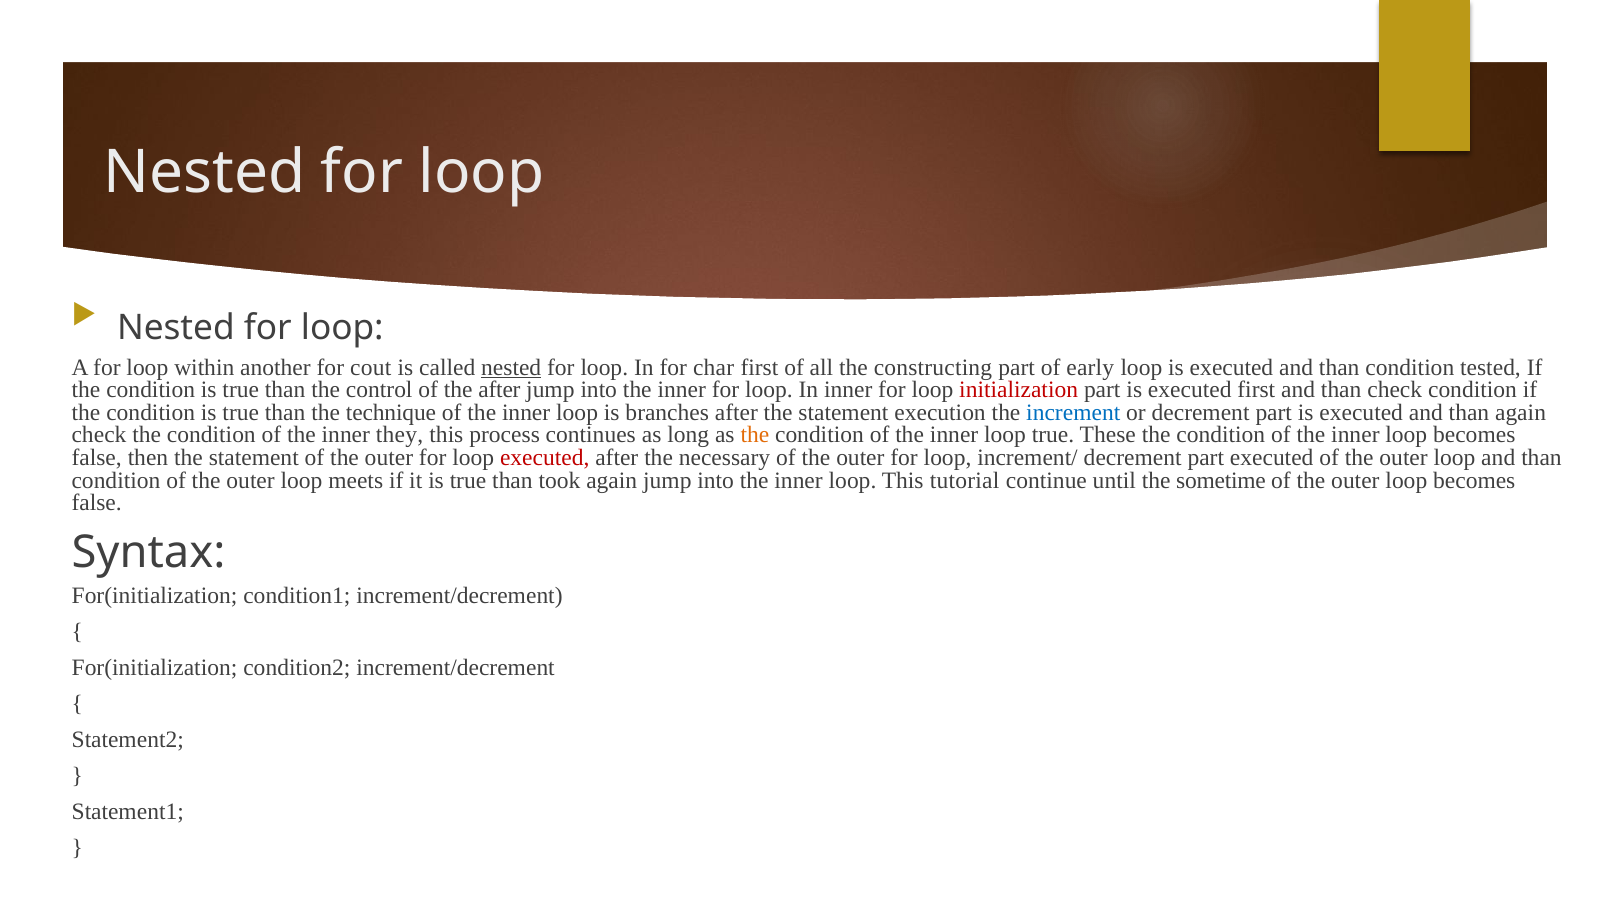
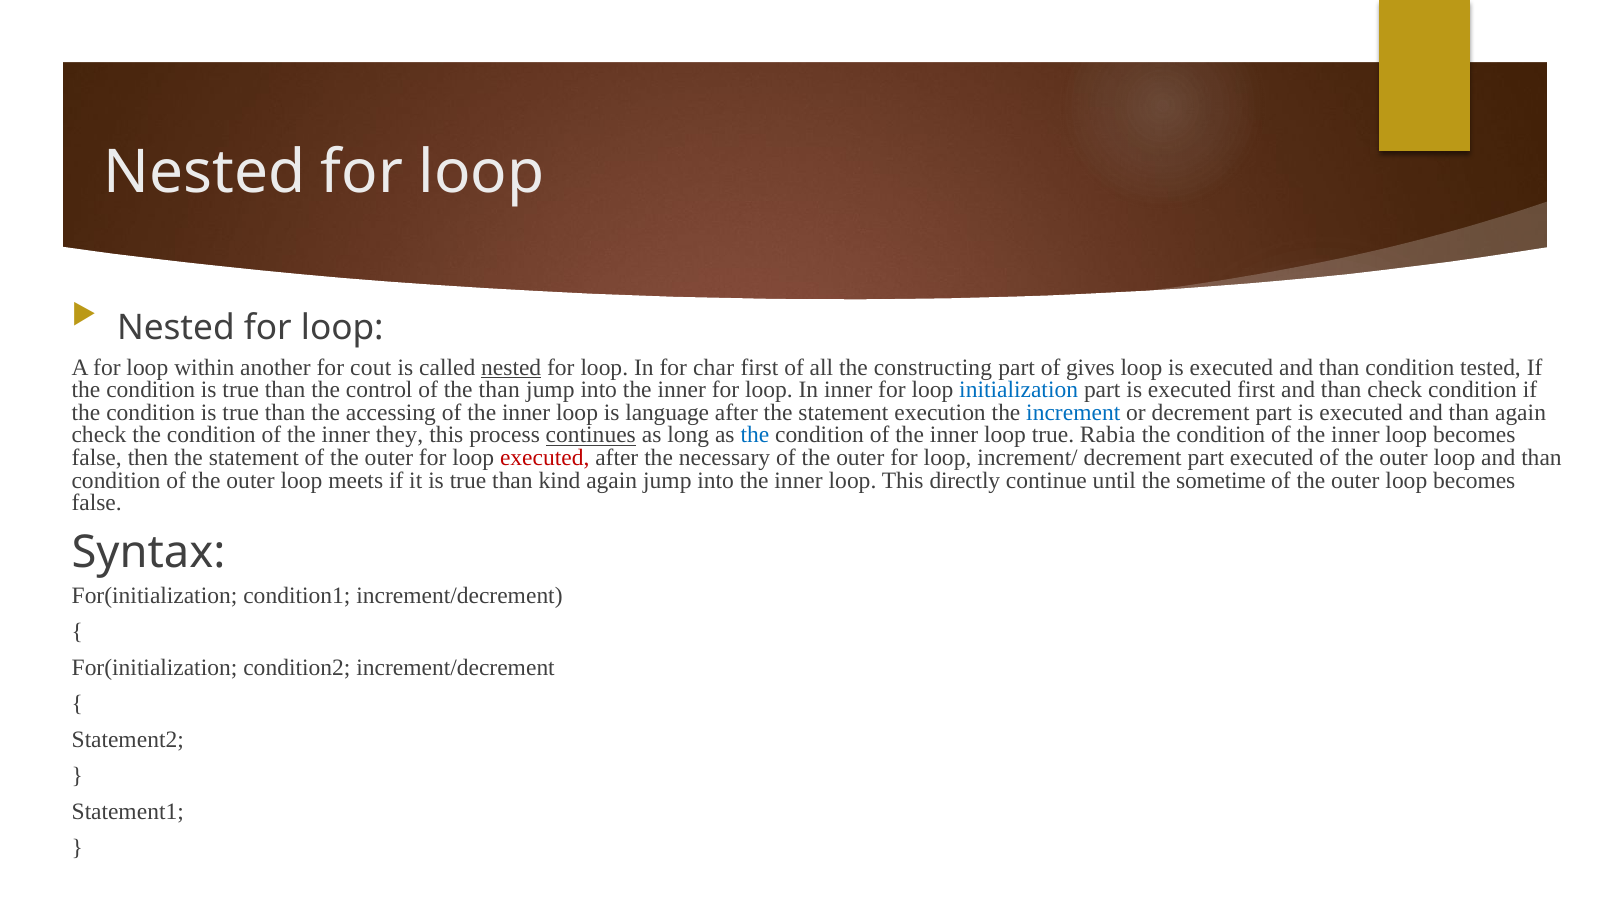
early: early -> gives
the after: after -> than
initialization colour: red -> blue
technique: technique -> accessing
branches: branches -> language
continues underline: none -> present
the at (755, 435) colour: orange -> blue
These: These -> Rabia
took: took -> kind
tutorial: tutorial -> directly
